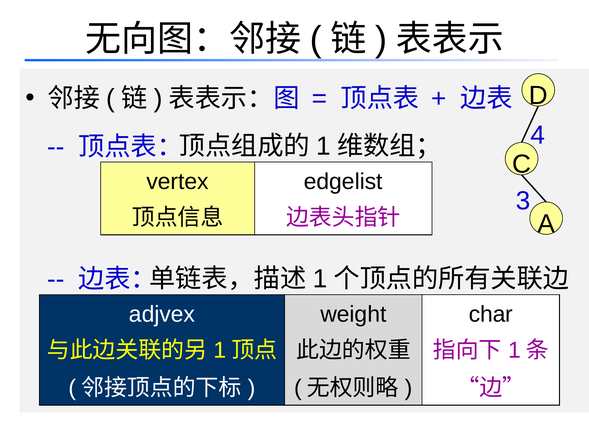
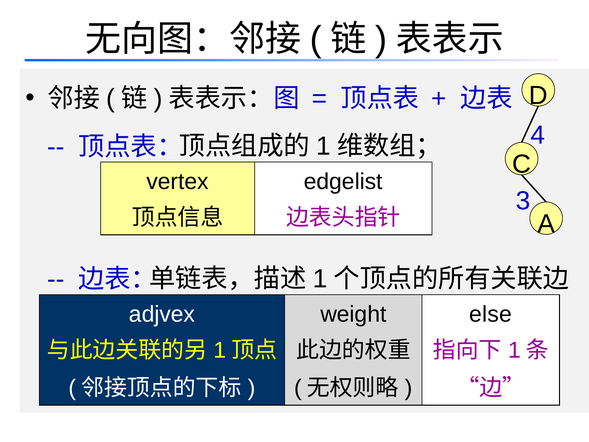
char: char -> else
